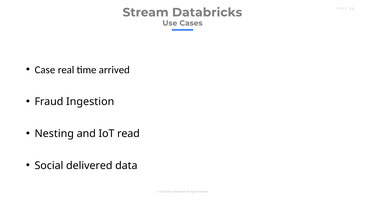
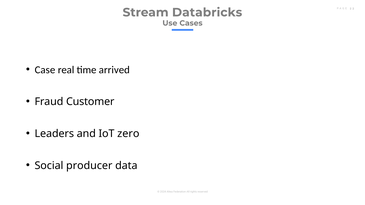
Ingestion: Ingestion -> Customer
Nesting: Nesting -> Leaders
read: read -> zero
delivered: delivered -> producer
